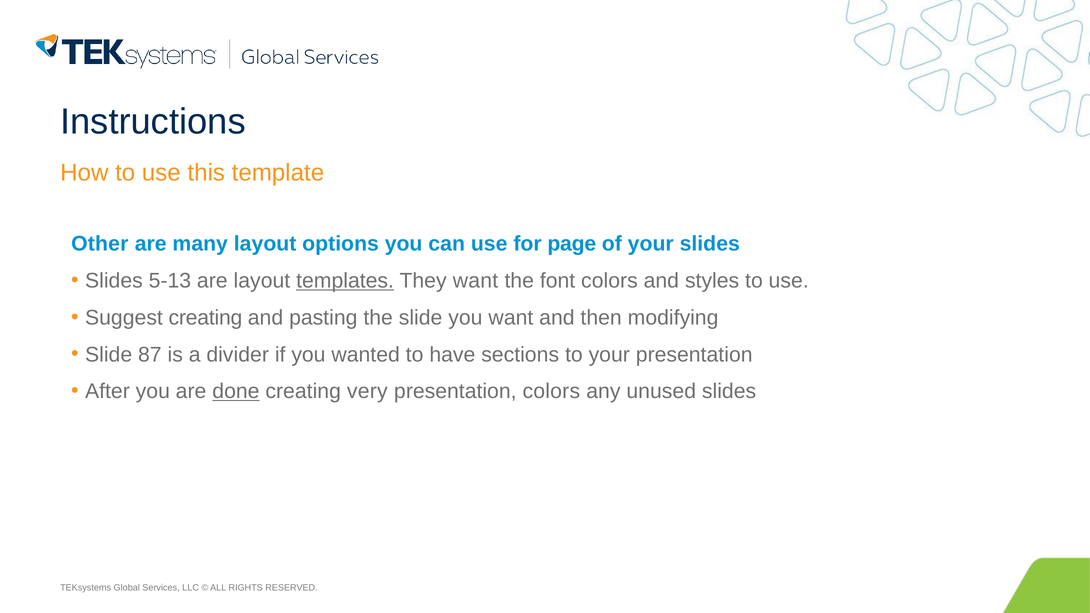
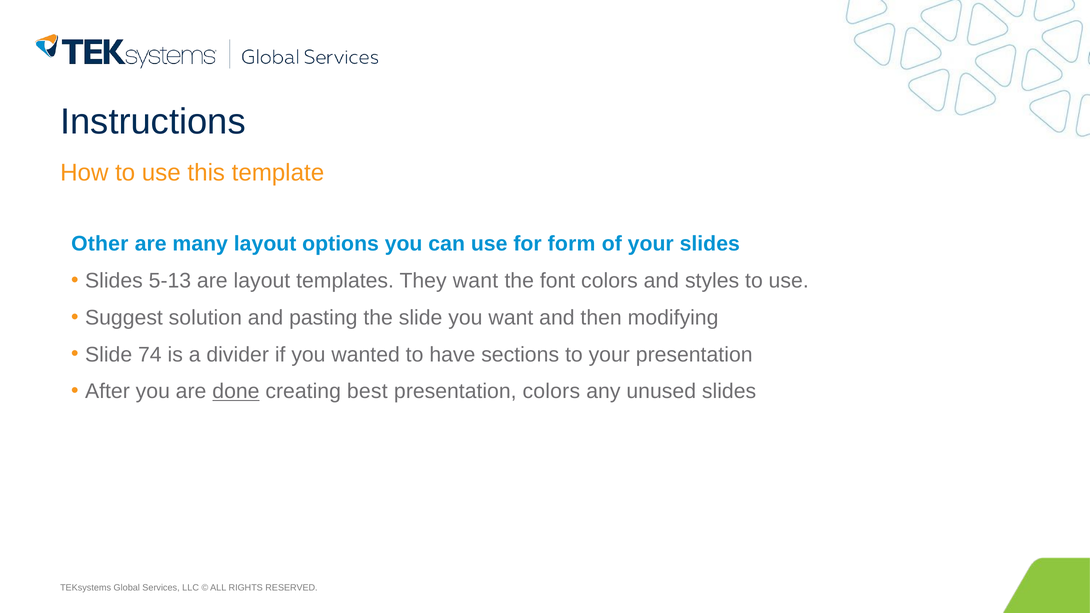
page: page -> form
templates underline: present -> none
Suggest creating: creating -> solution
87: 87 -> 74
very: very -> best
